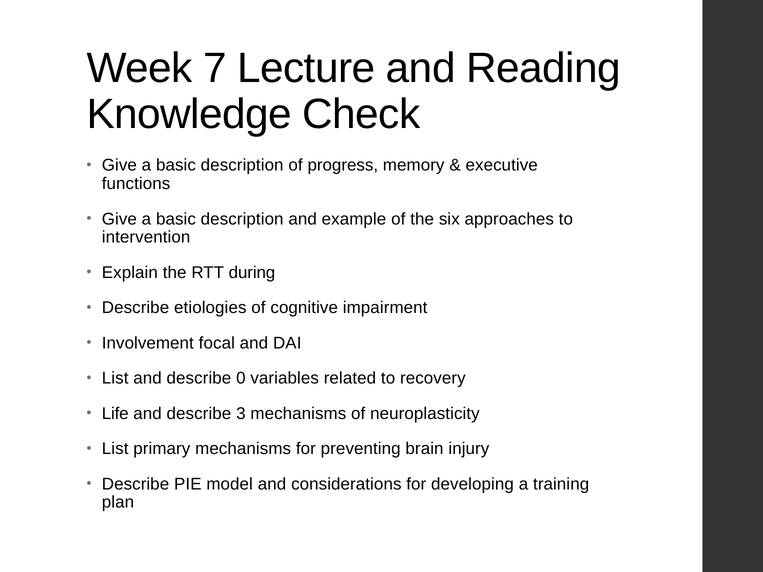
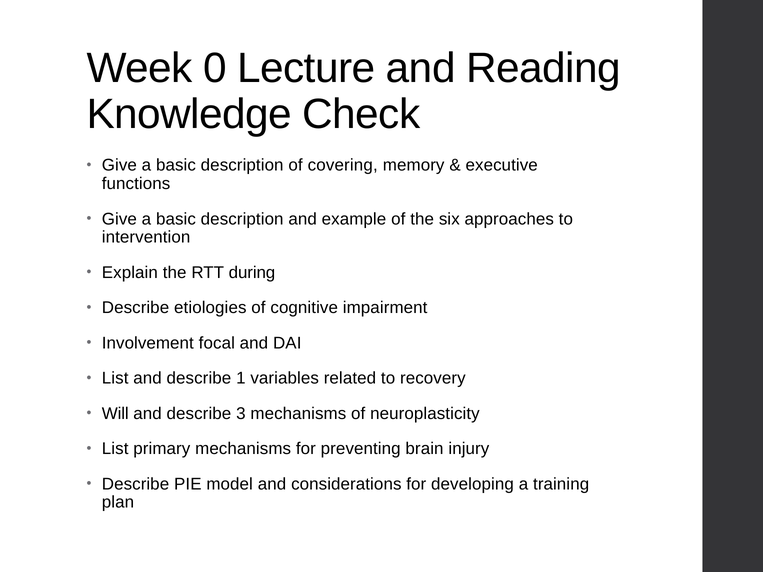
7: 7 -> 0
progress: progress -> covering
0: 0 -> 1
Life: Life -> Will
